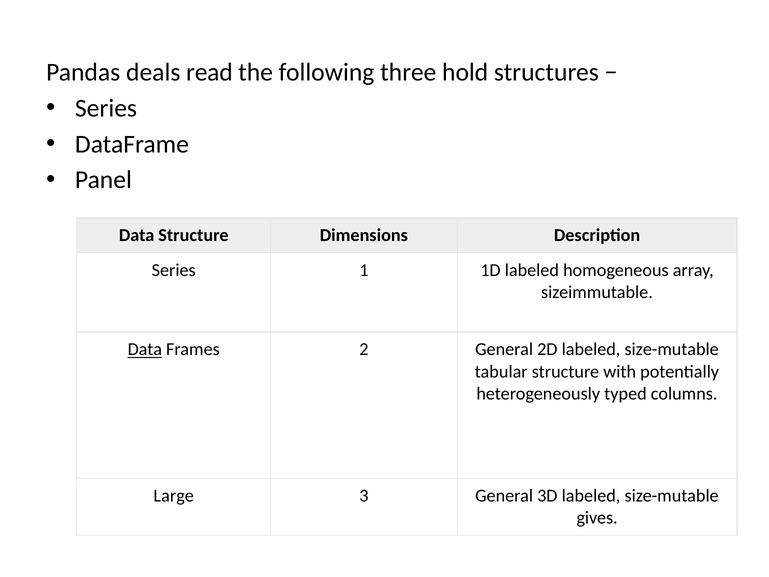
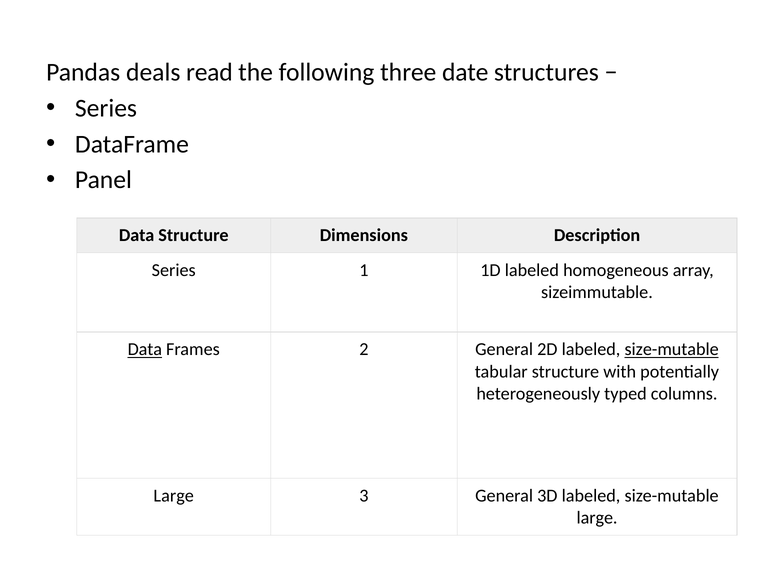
hold: hold -> date
size-mutable at (672, 349) underline: none -> present
gives at (597, 518): gives -> large
